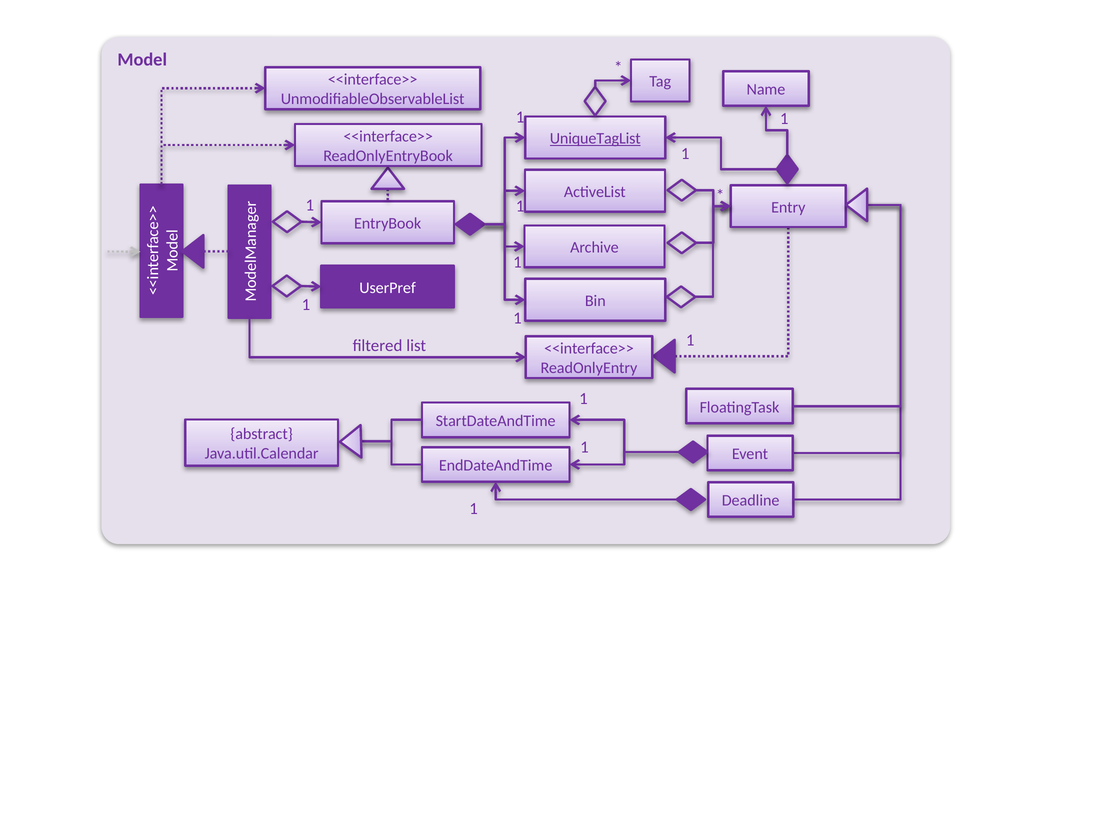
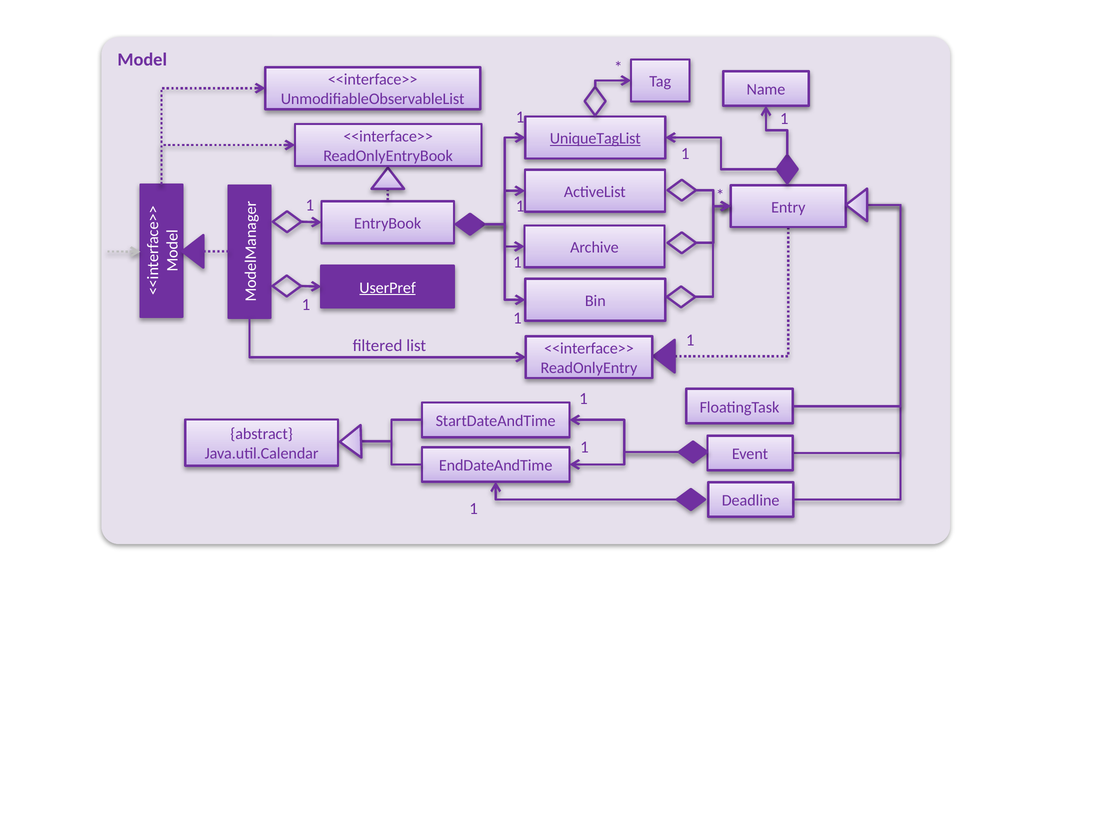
UserPref underline: none -> present
